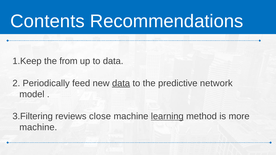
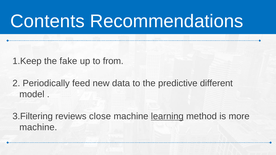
from: from -> fake
to data: data -> from
data at (121, 83) underline: present -> none
network: network -> different
